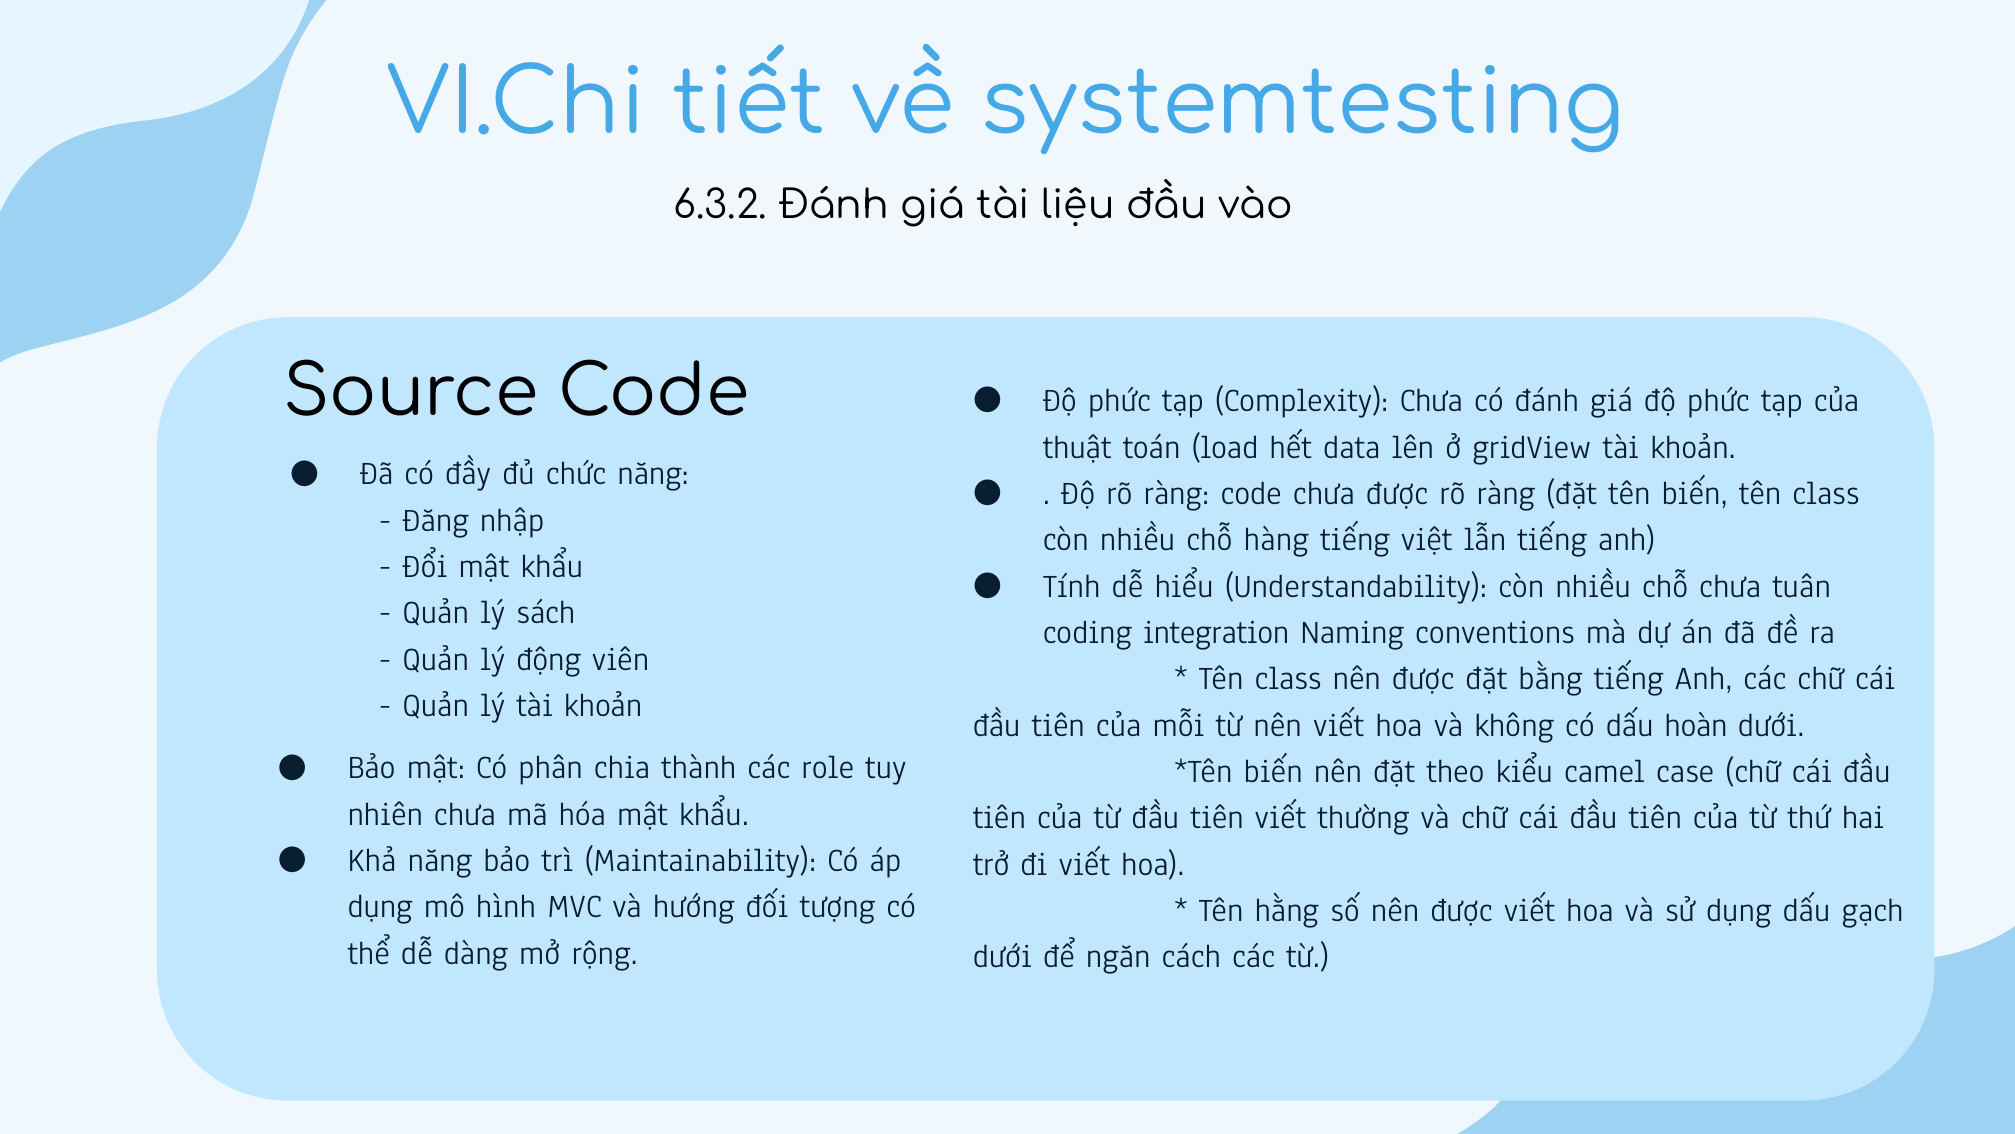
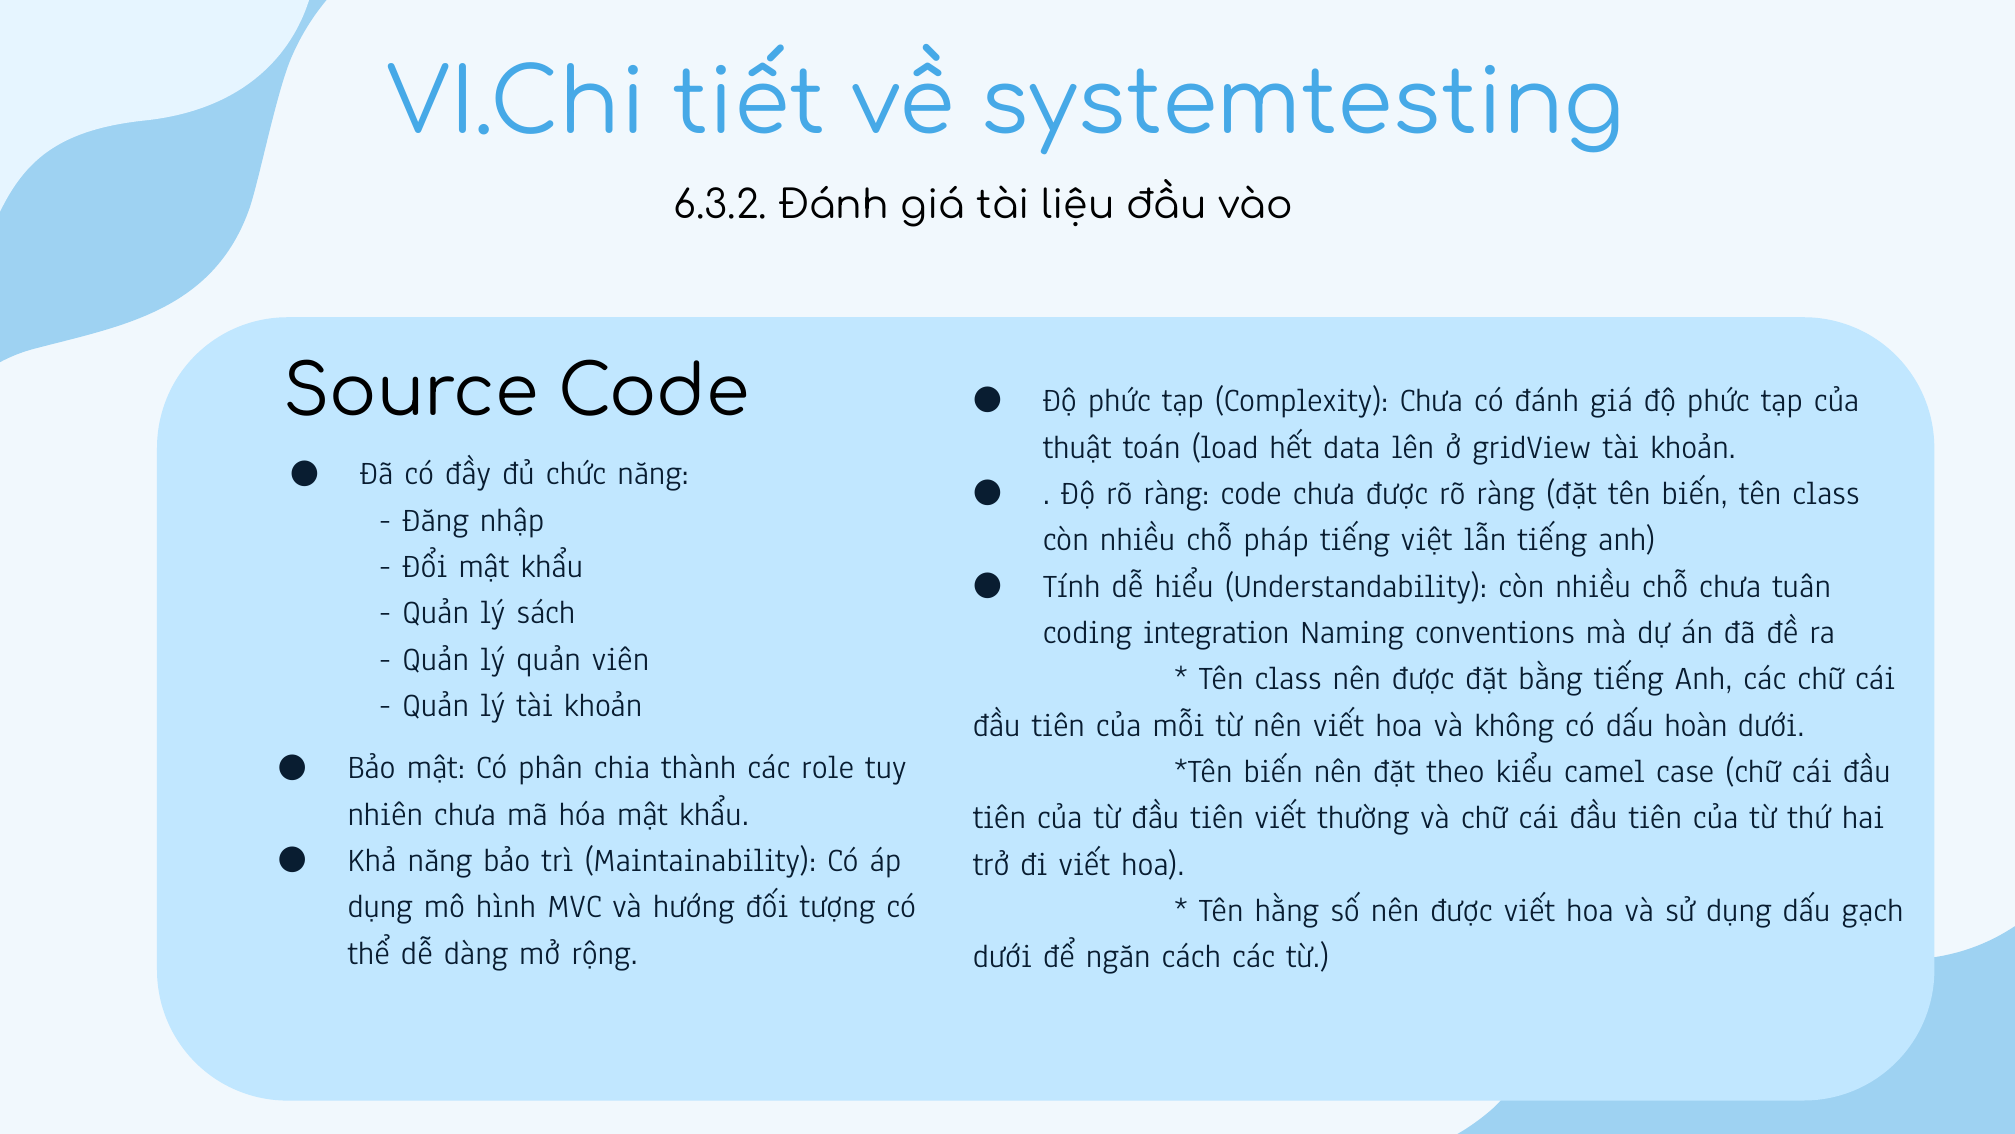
hàng: hàng -> pháp
lý động: động -> quản
